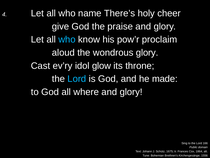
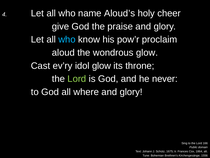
There’s: There’s -> Aloud’s
wondrous glory: glory -> glow
Lord at (77, 79) colour: light blue -> light green
made: made -> never
